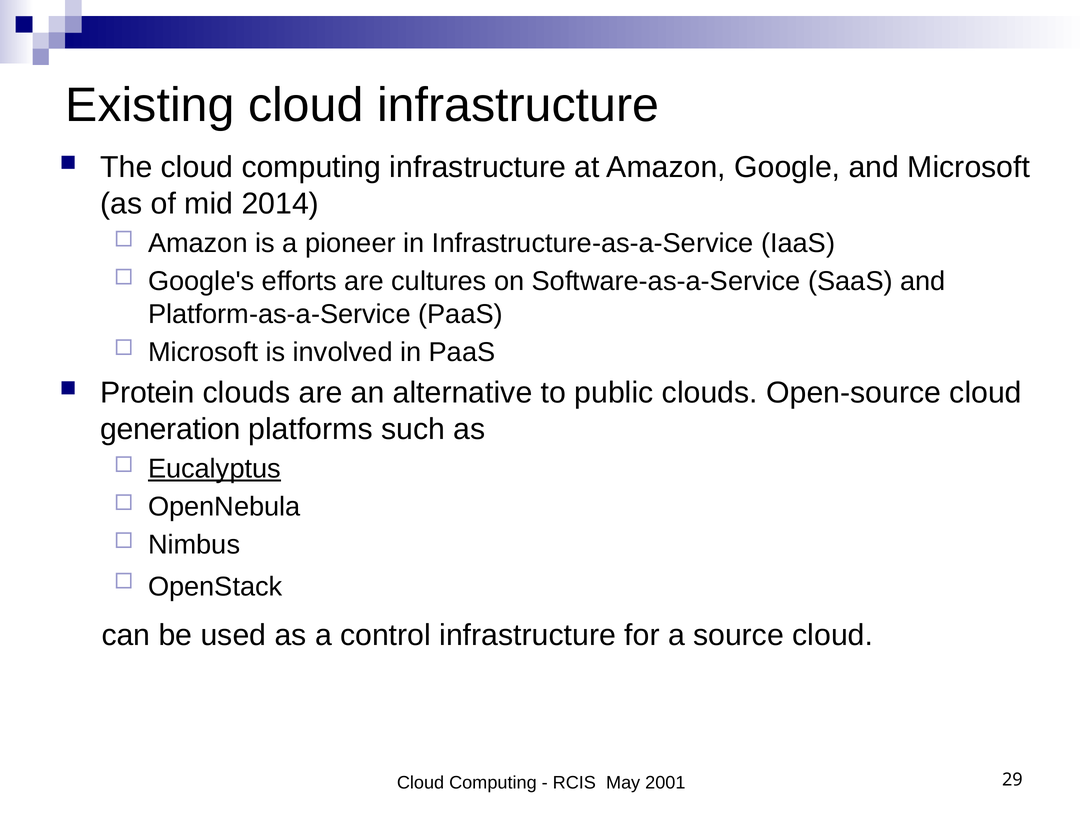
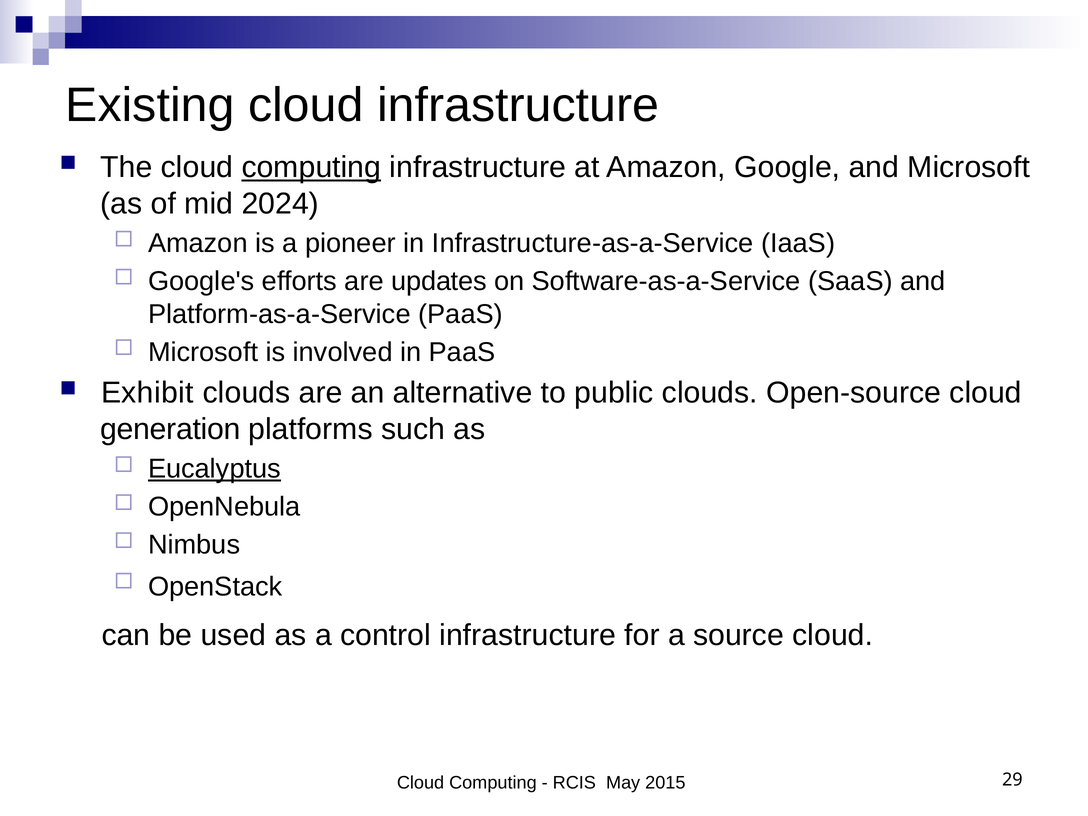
computing at (311, 167) underline: none -> present
2014: 2014 -> 2024
cultures: cultures -> updates
Protein: Protein -> Exhibit
2001: 2001 -> 2015
